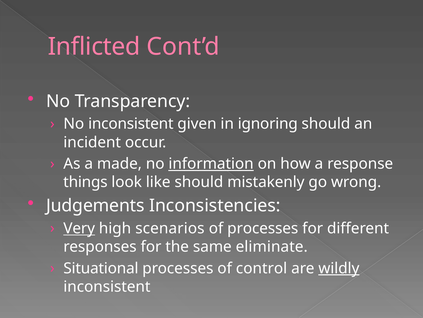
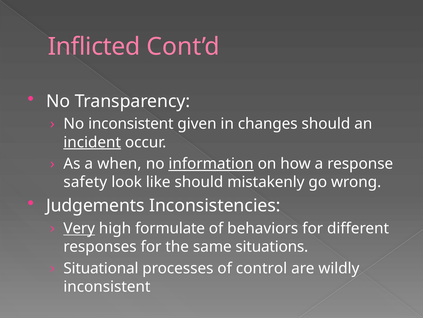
ignoring: ignoring -> changes
incident underline: none -> present
made: made -> when
things: things -> safety
scenarios: scenarios -> formulate
of processes: processes -> behaviors
eliminate: eliminate -> situations
wildly underline: present -> none
